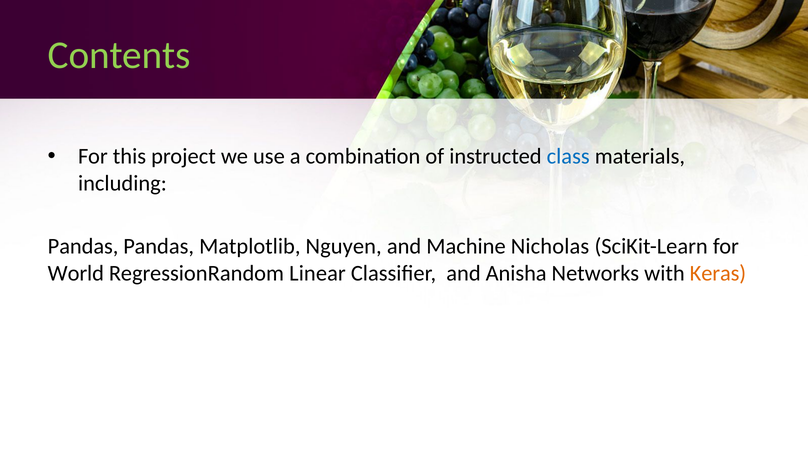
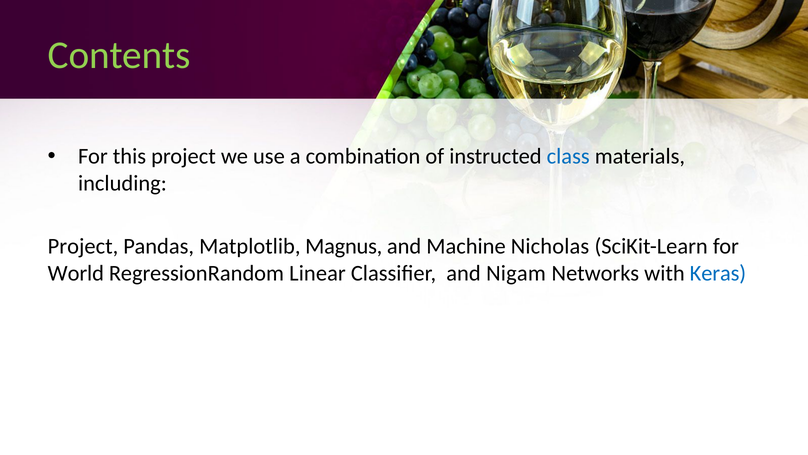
Pandas at (83, 246): Pandas -> Project
Nguyen: Nguyen -> Magnus
Anisha: Anisha -> Nigam
Keras colour: orange -> blue
